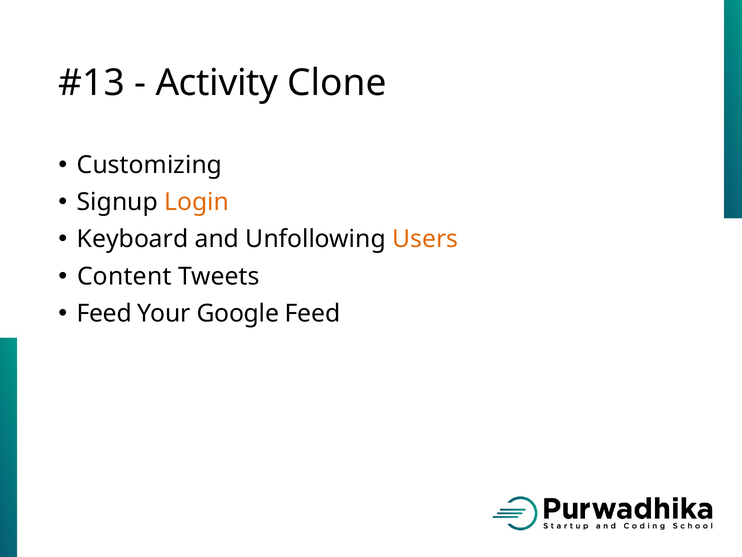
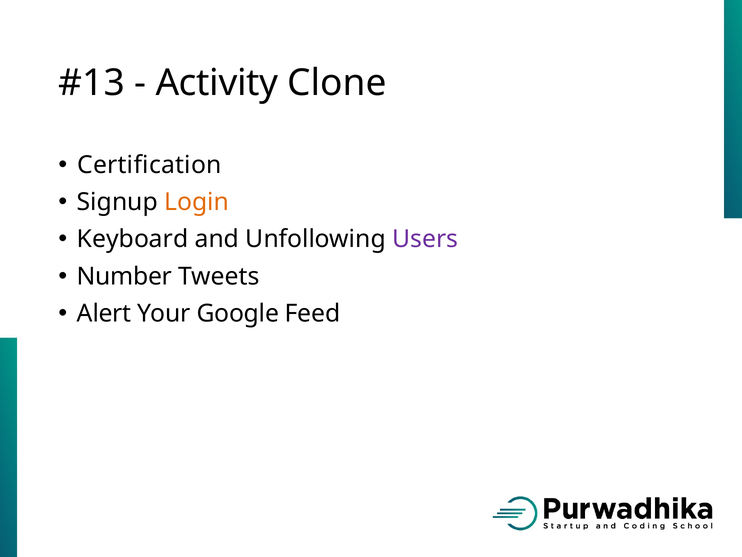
Customizing: Customizing -> Certification
Users colour: orange -> purple
Content: Content -> Number
Feed at (104, 313): Feed -> Alert
